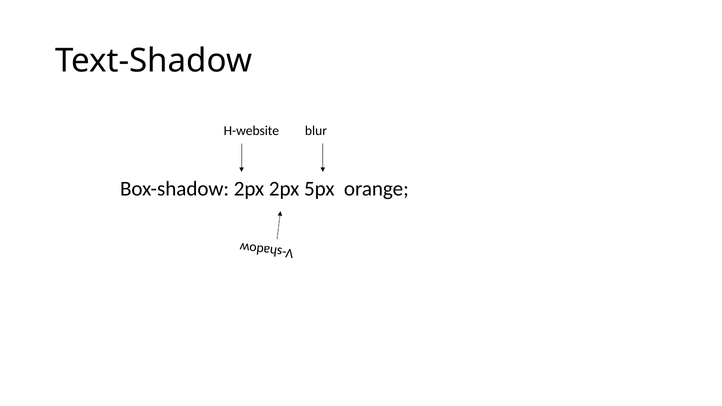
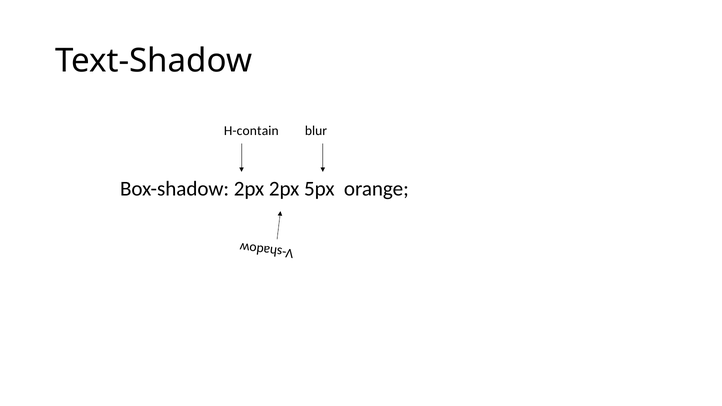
H-website: H-website -> H-contain
